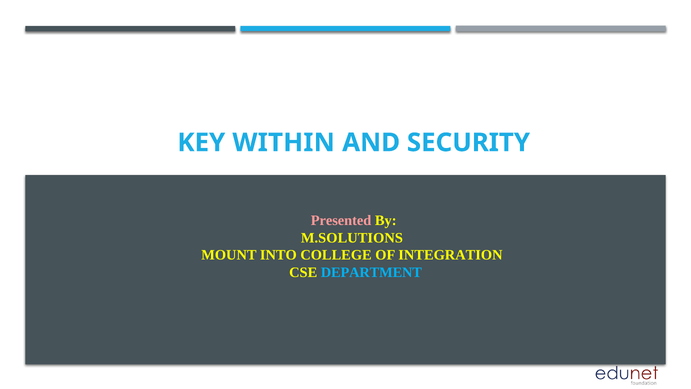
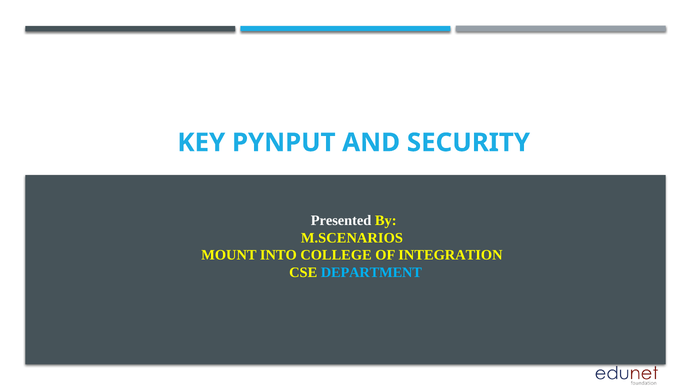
WITHIN: WITHIN -> PYNPUT
Presented colour: pink -> white
M.SOLUTIONS: M.SOLUTIONS -> M.SCENARIOS
